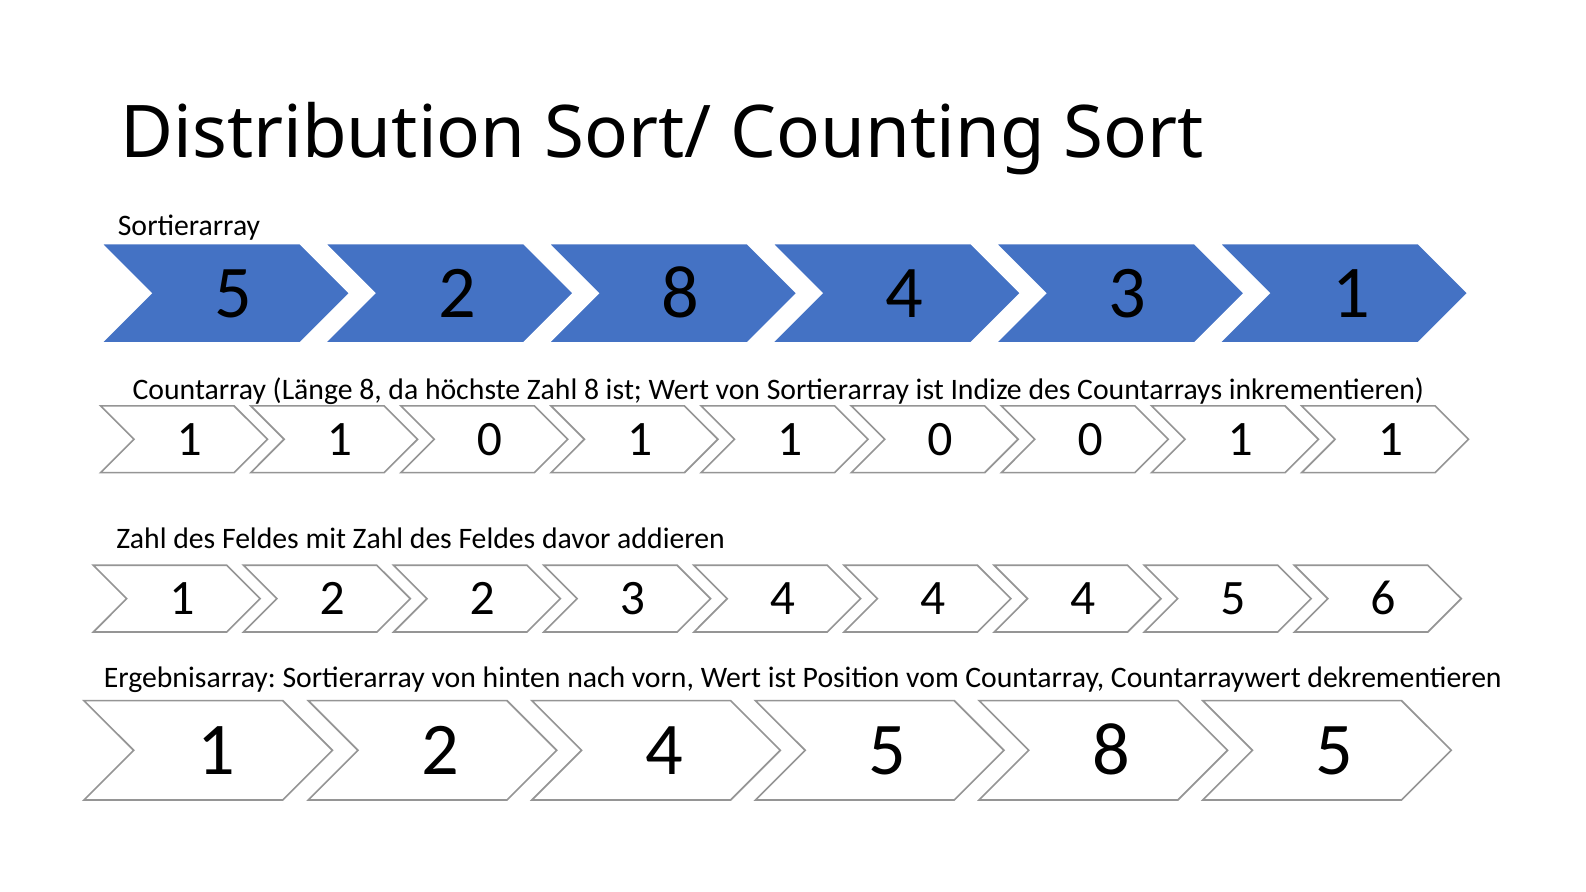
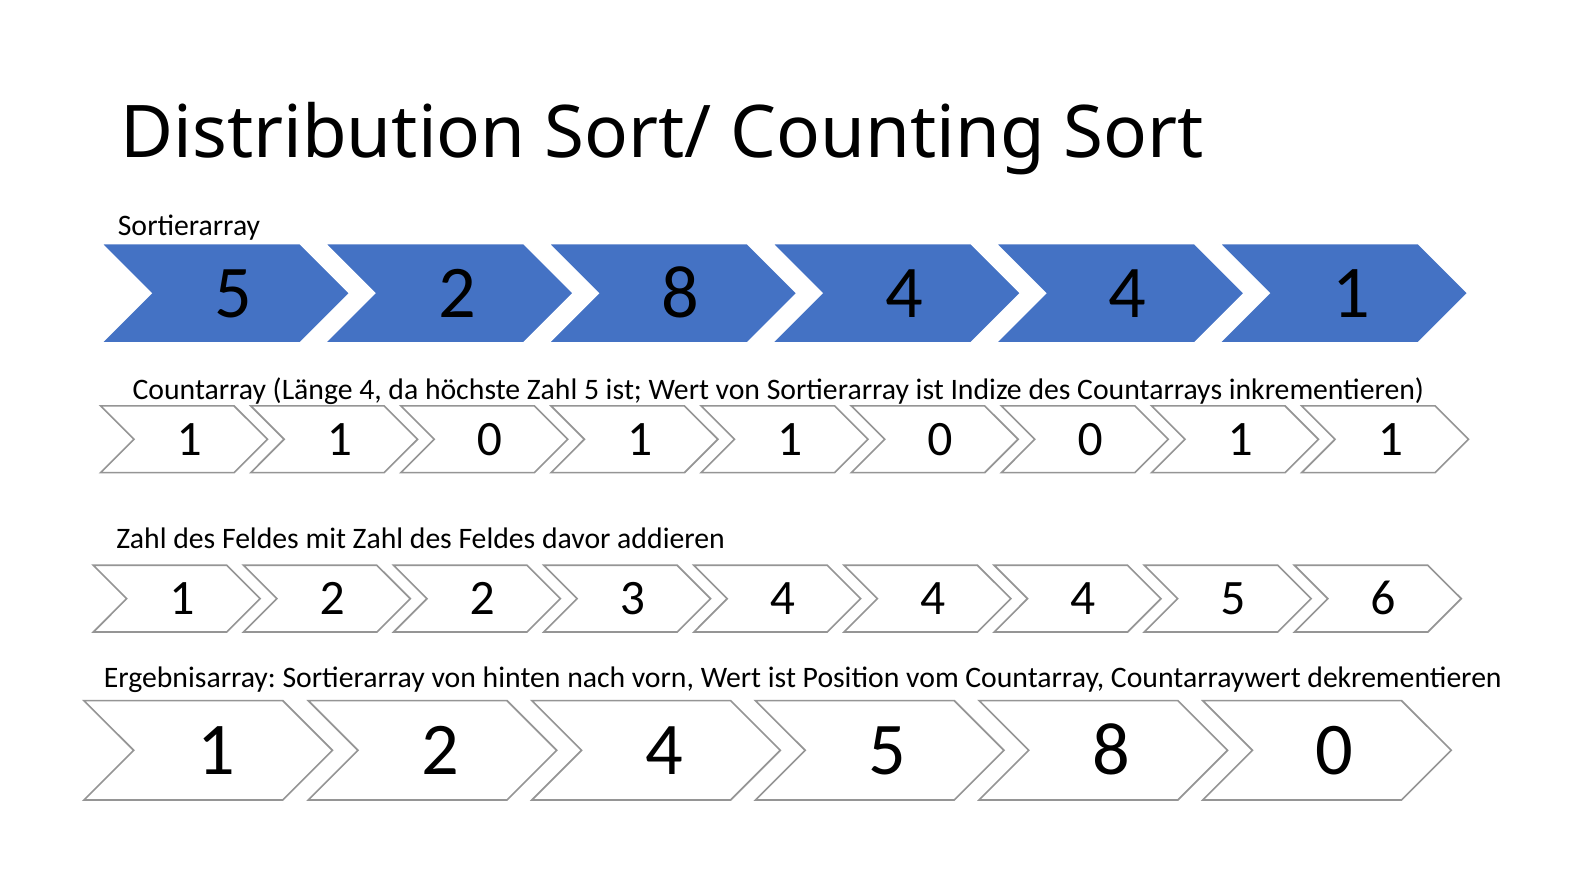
3 at (1128, 293): 3 -> 4
Länge 8: 8 -> 4
Zahl 8: 8 -> 5
5 at (1335, 750): 5 -> 0
